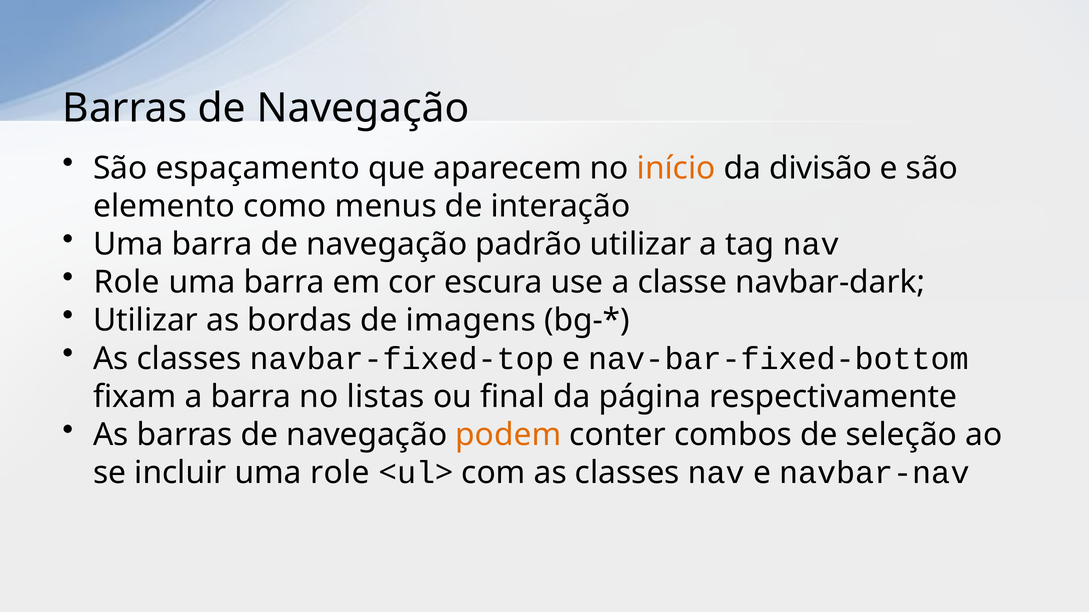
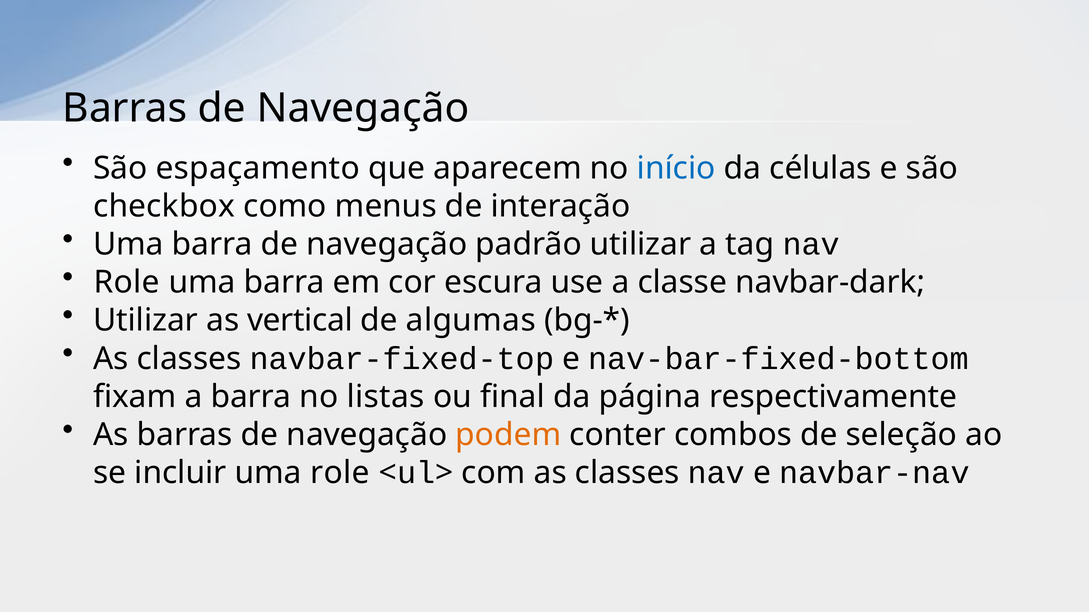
início colour: orange -> blue
divisão: divisão -> células
elemento: elemento -> checkbox
bordas: bordas -> vertical
imagens: imagens -> algumas
